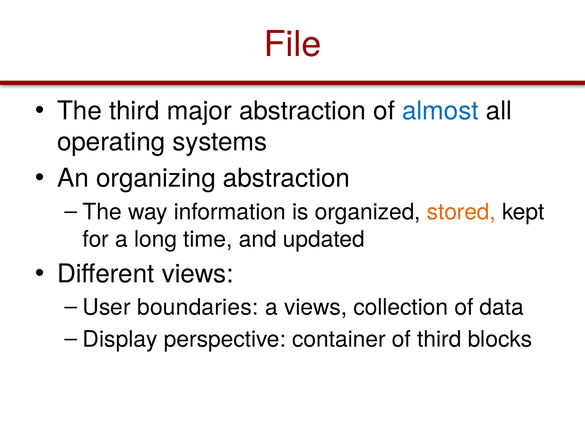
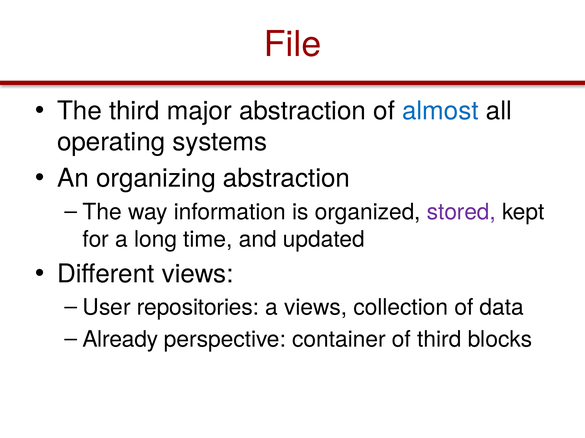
stored colour: orange -> purple
boundaries: boundaries -> repositories
Display: Display -> Already
